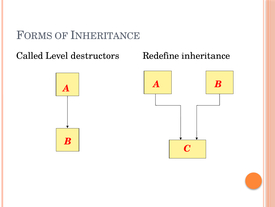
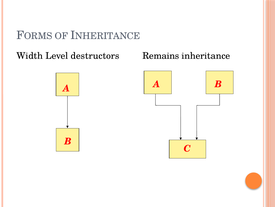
Redefine: Redefine -> Remains
Called: Called -> Width
